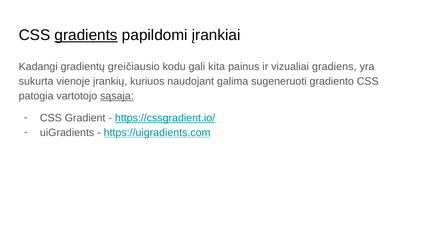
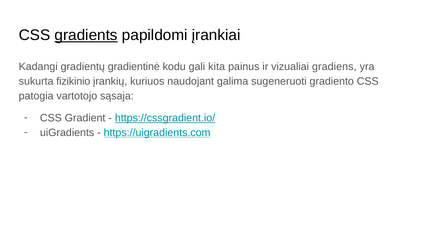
greičiausio: greičiausio -> gradientinė
vienoje: vienoje -> fizikinio
sąsaja underline: present -> none
